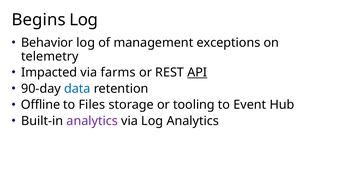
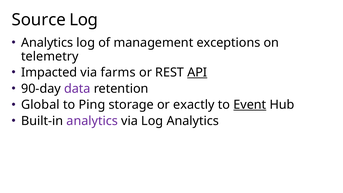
Begins: Begins -> Source
Behavior at (47, 43): Behavior -> Analytics
data colour: blue -> purple
Offline: Offline -> Global
Files: Files -> Ping
tooling: tooling -> exactly
Event underline: none -> present
